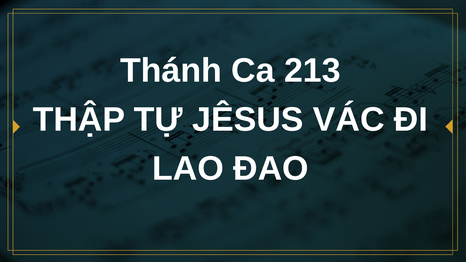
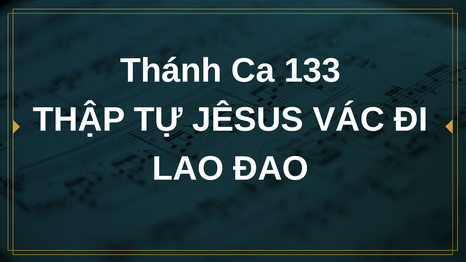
213: 213 -> 133
